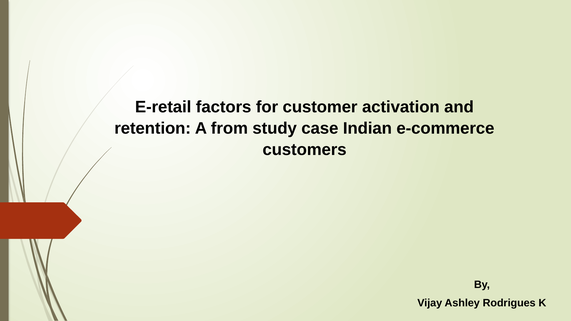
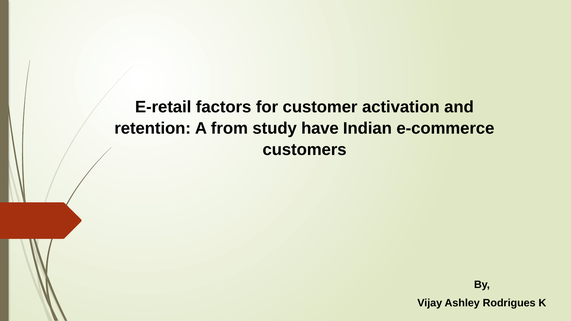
case: case -> have
